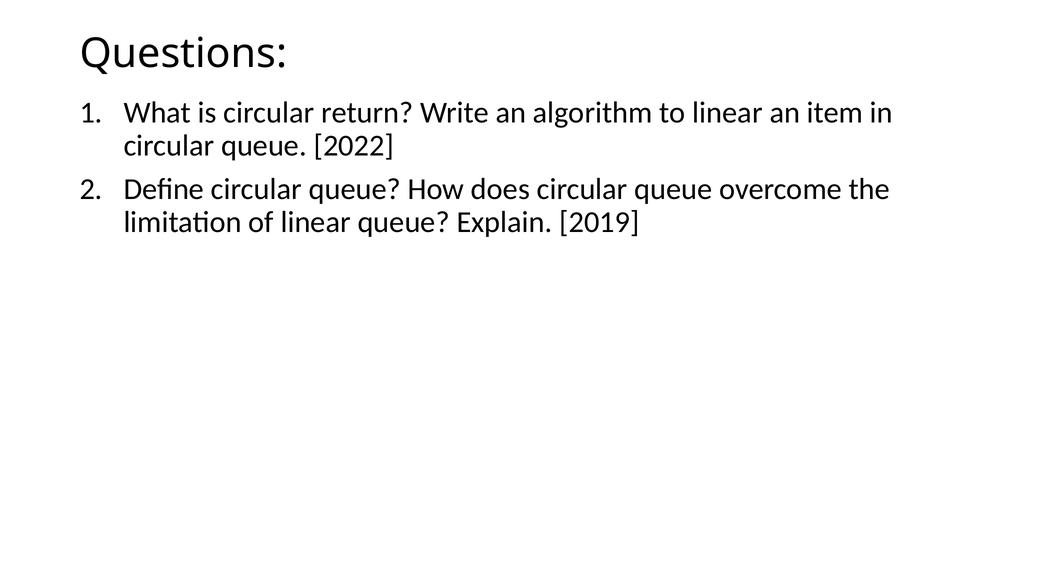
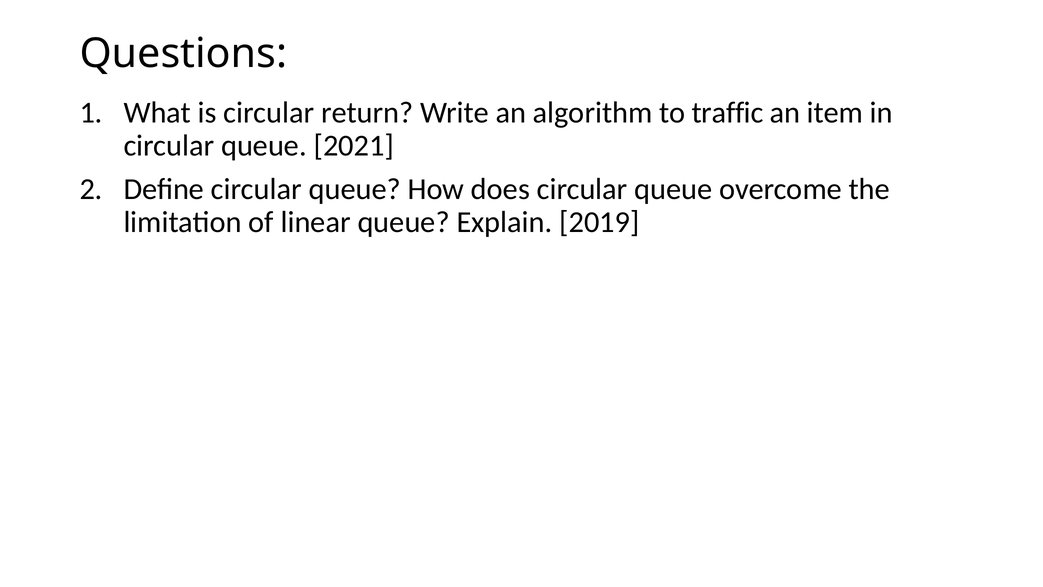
to linear: linear -> traffic
2022: 2022 -> 2021
